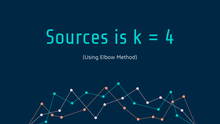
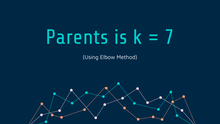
Sources: Sources -> Parents
4: 4 -> 7
